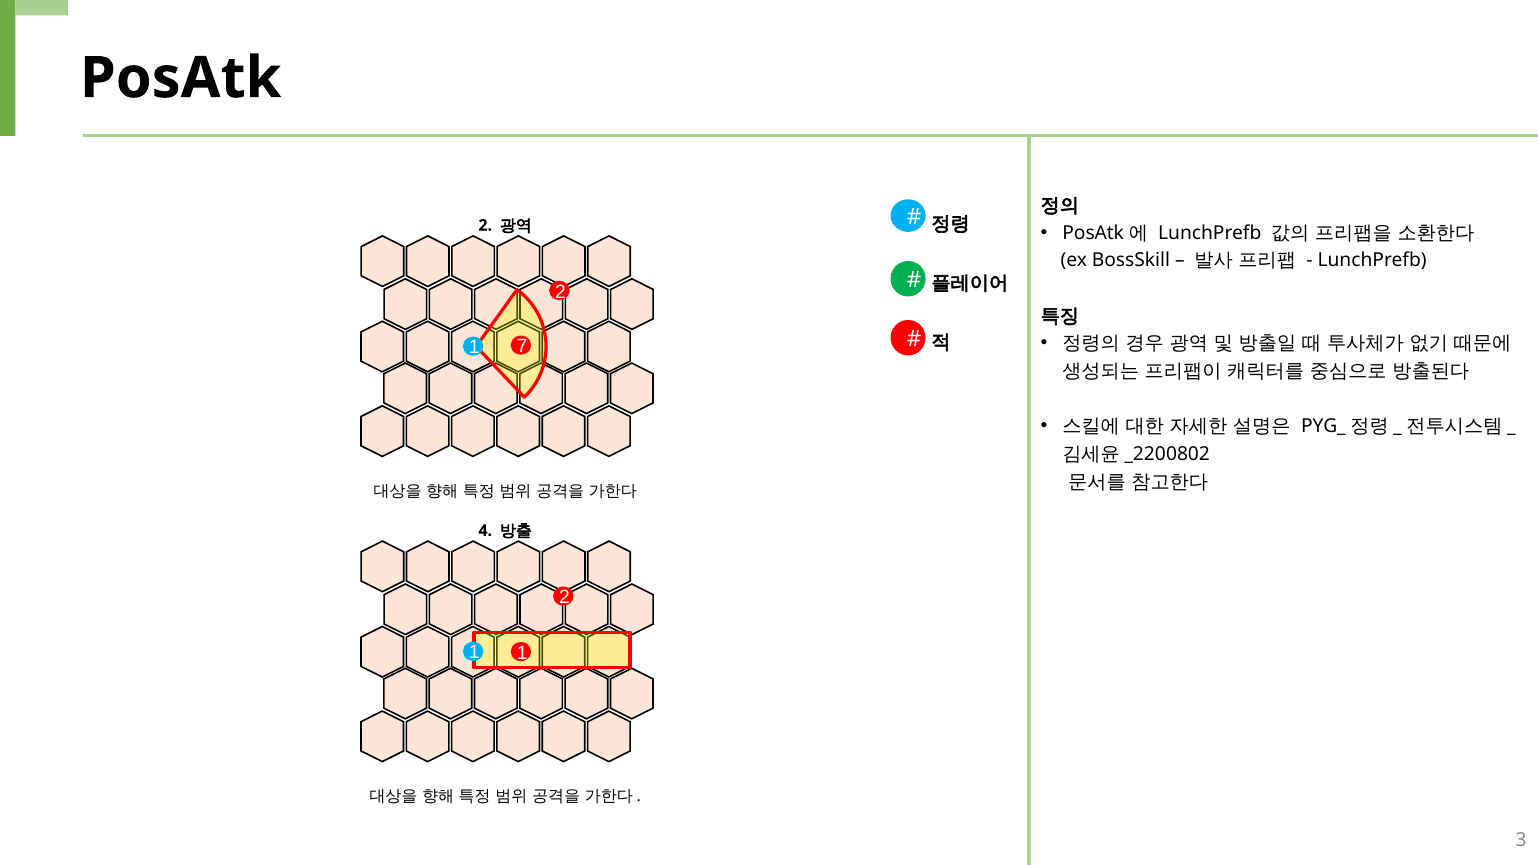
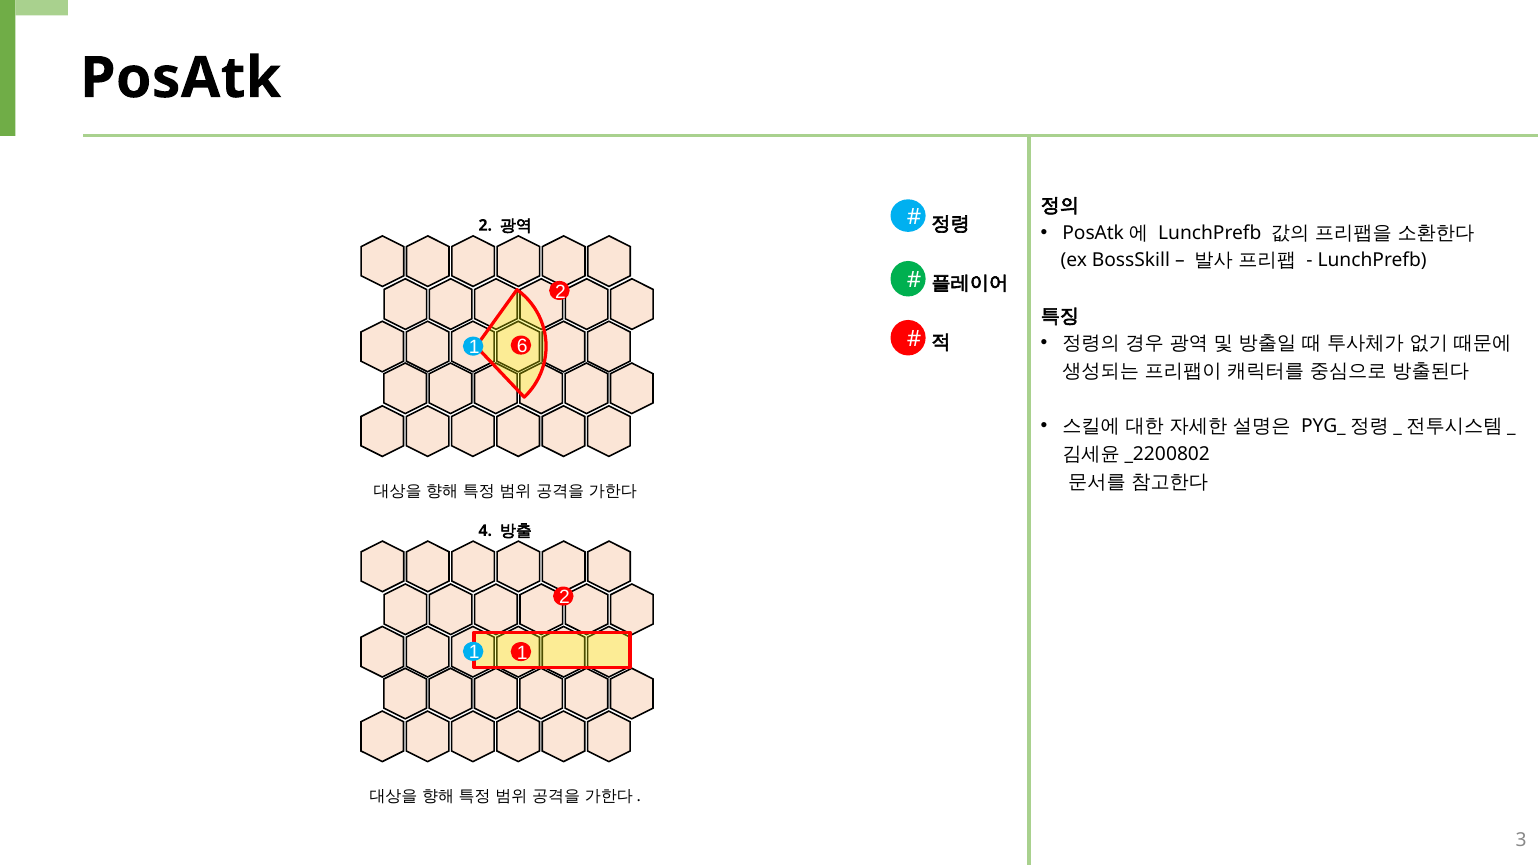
7: 7 -> 6
